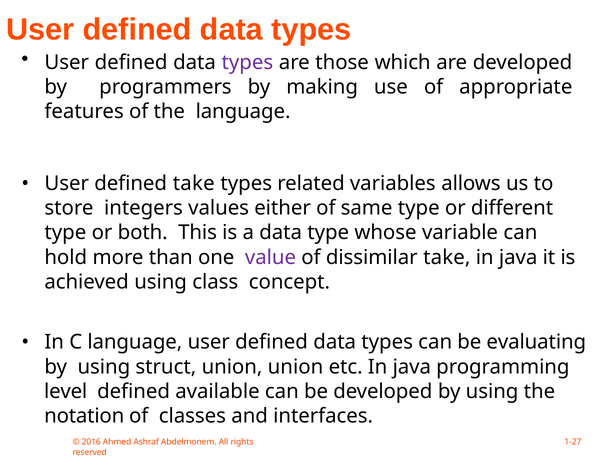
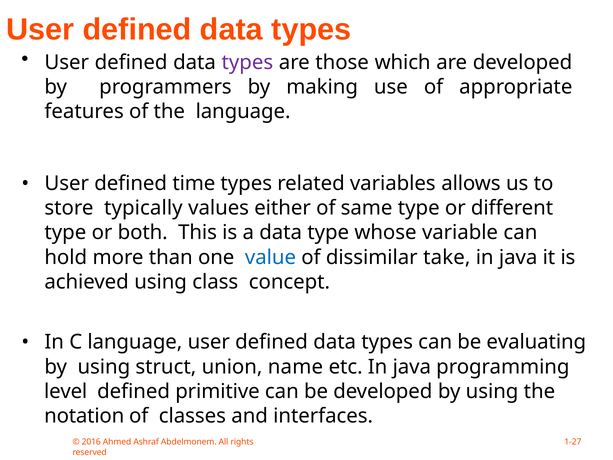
defined take: take -> time
integers: integers -> typically
value colour: purple -> blue
union union: union -> name
available: available -> primitive
